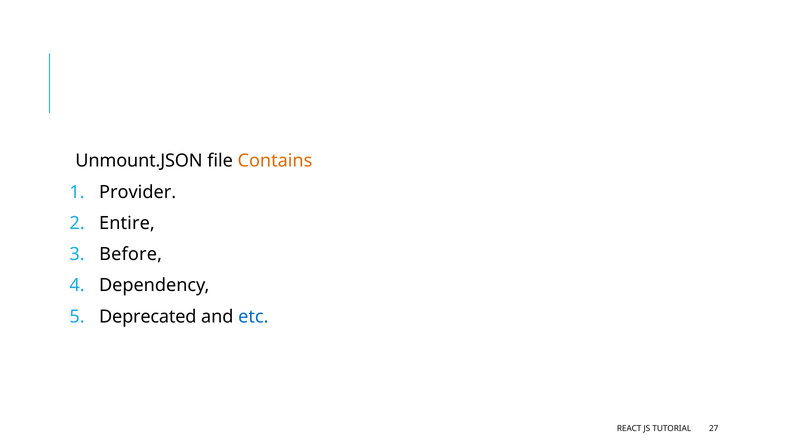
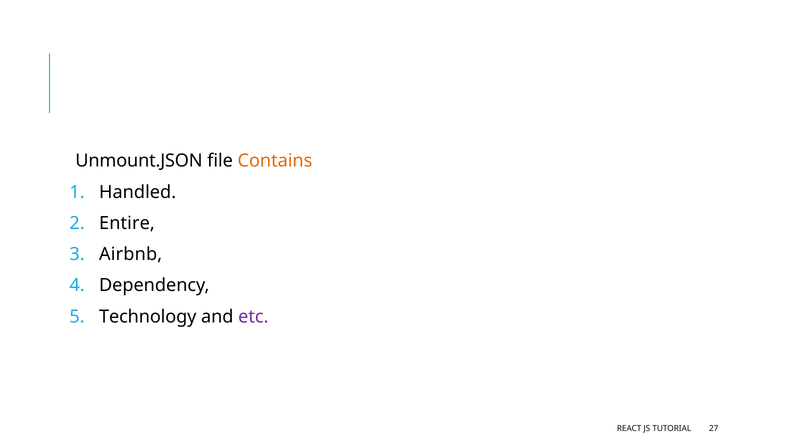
Provider: Provider -> Handled
Before: Before -> Airbnb
Deprecated: Deprecated -> Technology
etc colour: blue -> purple
